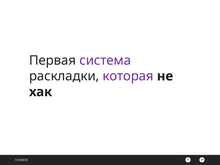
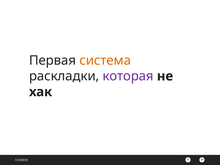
система colour: purple -> orange
